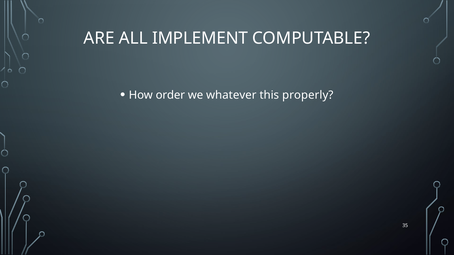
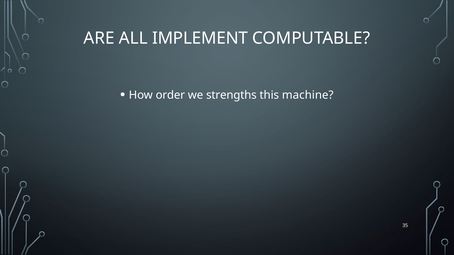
whatever: whatever -> strengths
properly: properly -> machine
